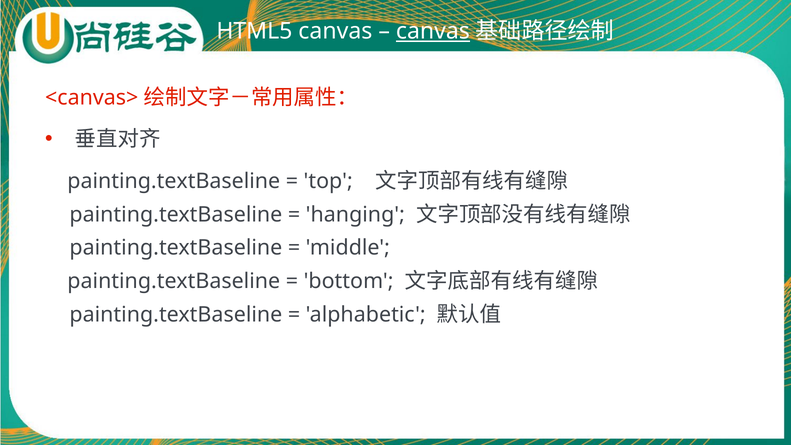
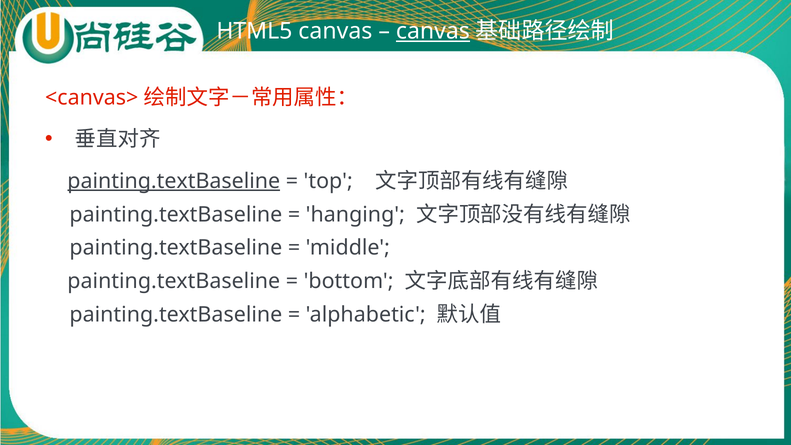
painting.textBaseline at (174, 181) underline: none -> present
